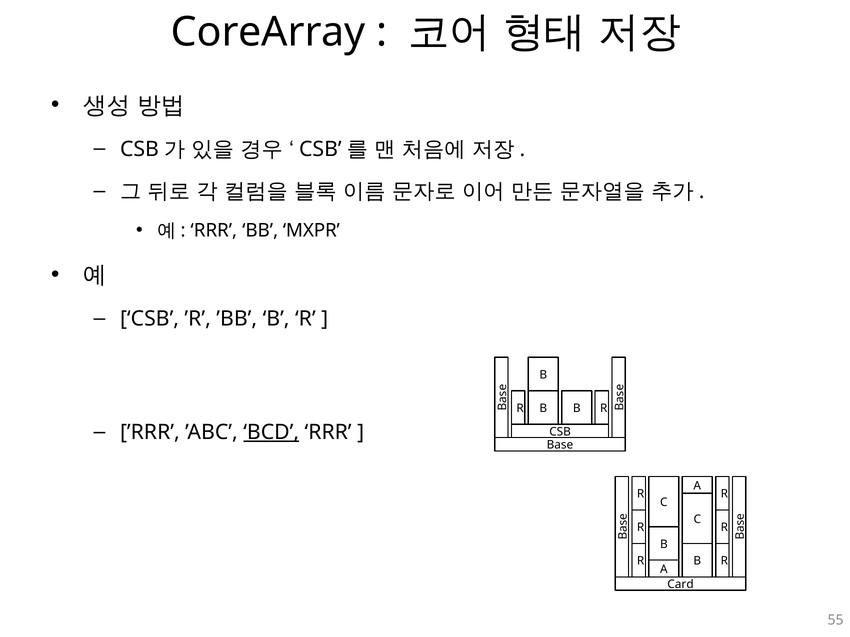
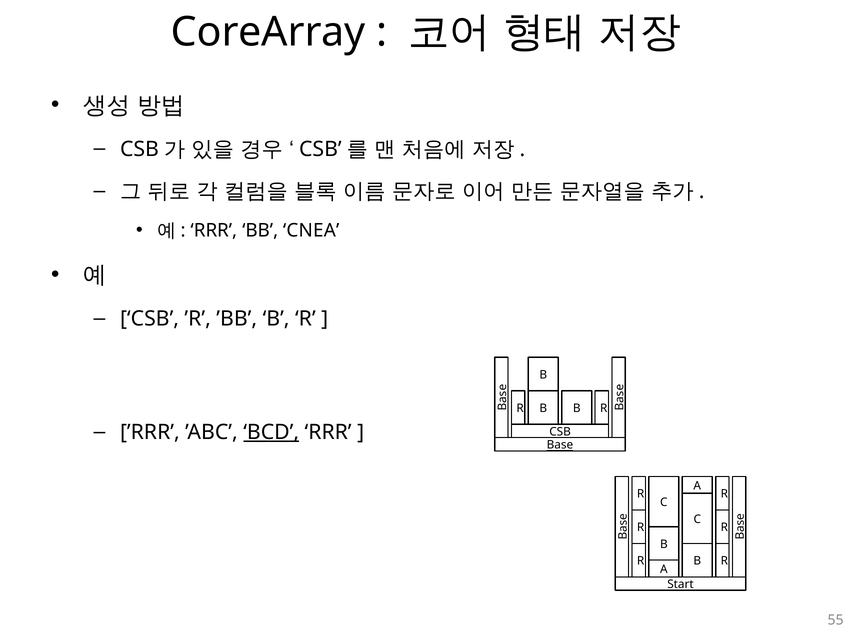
MXPR: MXPR -> CNEA
Base underline: none -> present
Card: Card -> Start
